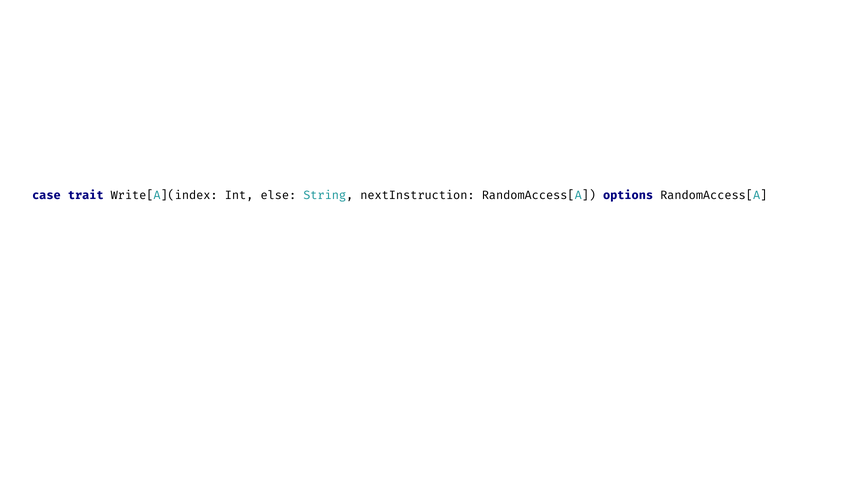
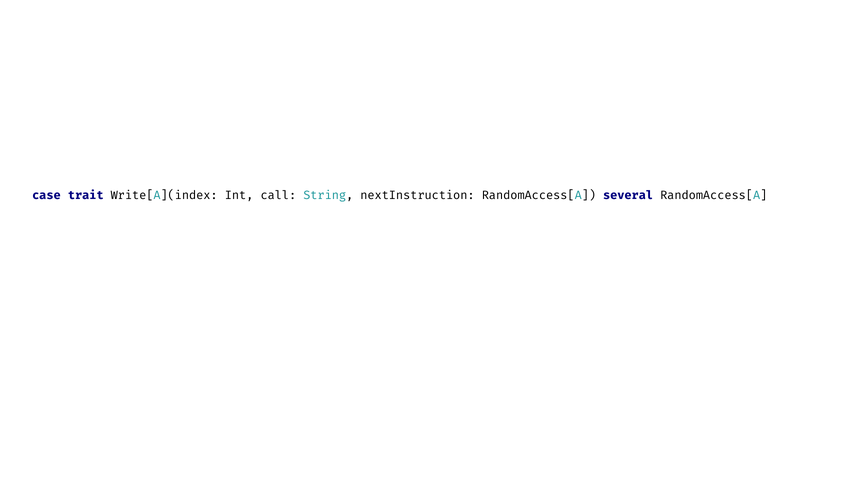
else: else -> call
options: options -> several
